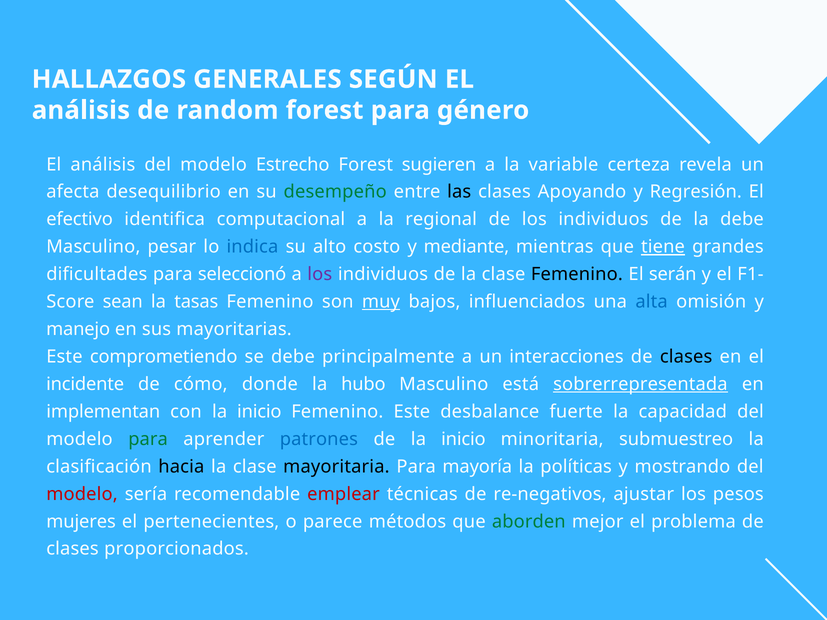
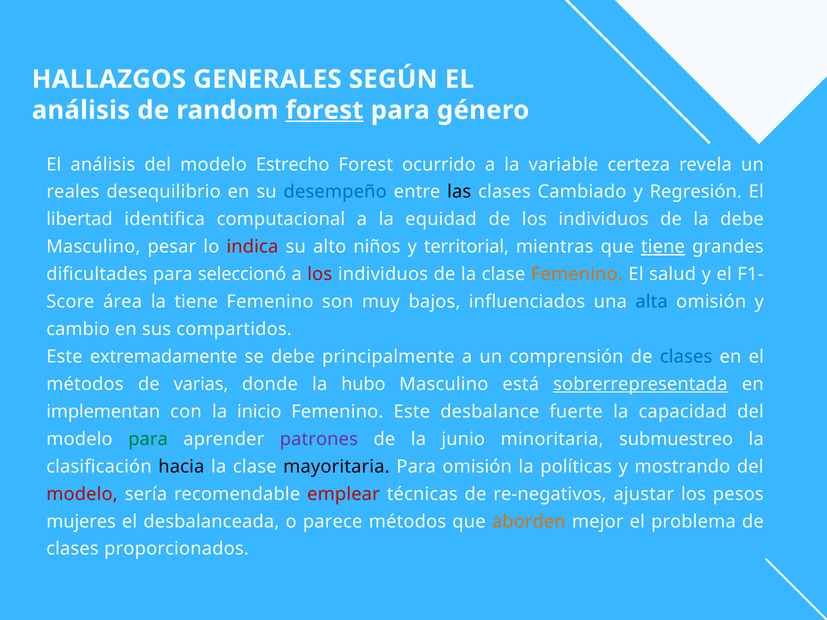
forest at (325, 110) underline: none -> present
sugieren: sugieren -> ocurrido
afecta: afecta -> reales
desempeño colour: green -> blue
Apoyando: Apoyando -> Cambiado
efectivo: efectivo -> libertad
regional: regional -> equidad
indica colour: blue -> red
costo: costo -> niños
mediante: mediante -> territorial
los at (320, 274) colour: purple -> red
Femenino at (577, 274) colour: black -> orange
serán: serán -> salud
sean: sean -> área
la tasas: tasas -> tiene
muy underline: present -> none
manejo: manejo -> cambio
mayoritarias: mayoritarias -> compartidos
comprometiendo: comprometiendo -> extremadamente
interacciones: interacciones -> comprensión
clases at (686, 357) colour: black -> blue
incidente at (85, 384): incidente -> métodos
cómo: cómo -> varias
patrones colour: blue -> purple
de la inicio: inicio -> junio
Para mayoría: mayoría -> omisión
pertenecientes: pertenecientes -> desbalanceada
aborden colour: green -> orange
